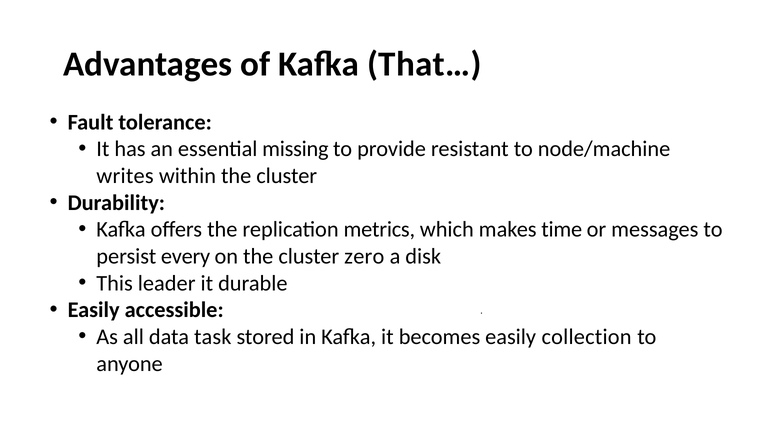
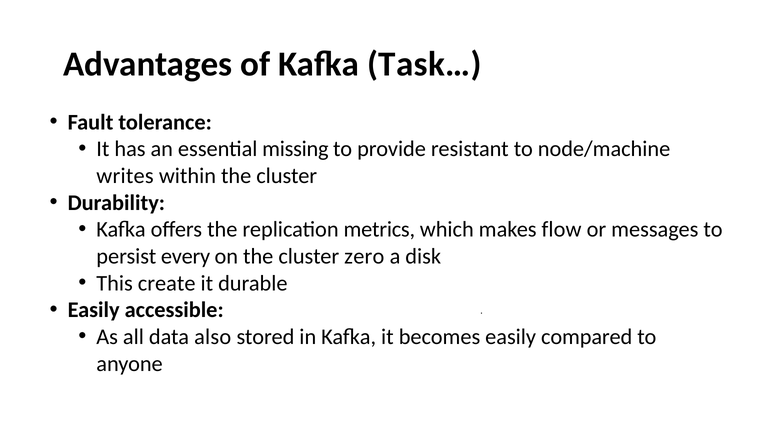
That…: That… -> Task…
time: time -> flow
leader: leader -> create
task: task -> also
collection: collection -> compared
